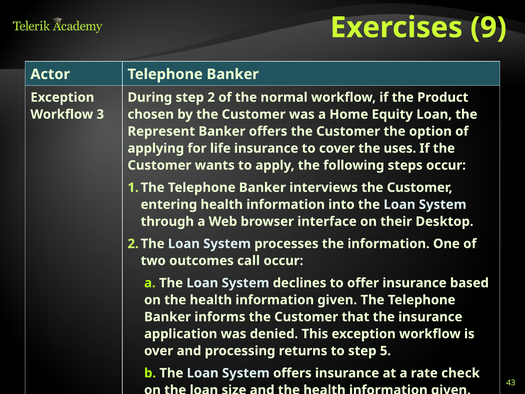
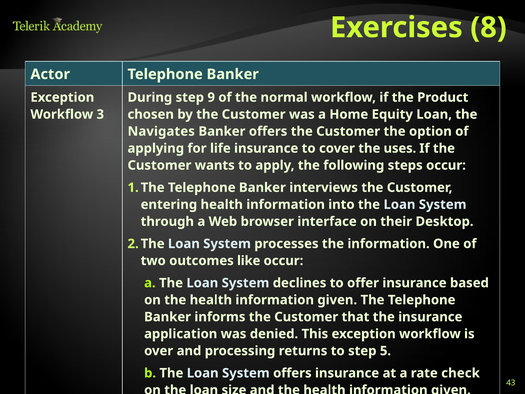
9: 9 -> 8
2: 2 -> 9
Represent: Represent -> Navigates
call: call -> like
